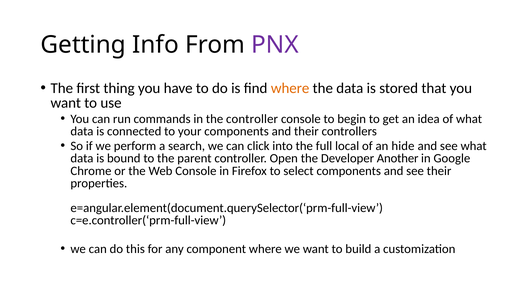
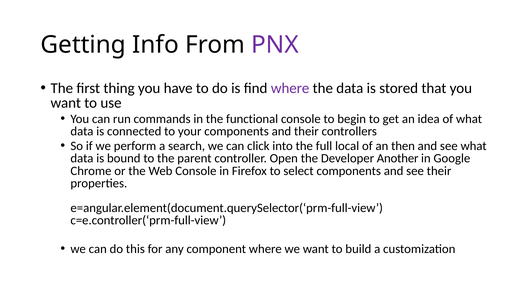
where at (290, 88) colour: orange -> purple
the controller: controller -> functional
hide: hide -> then
